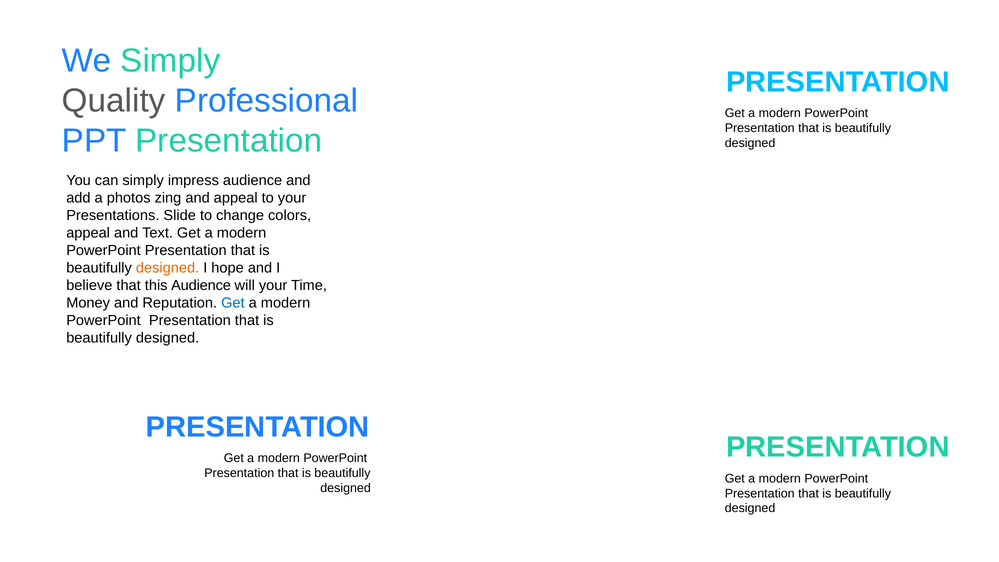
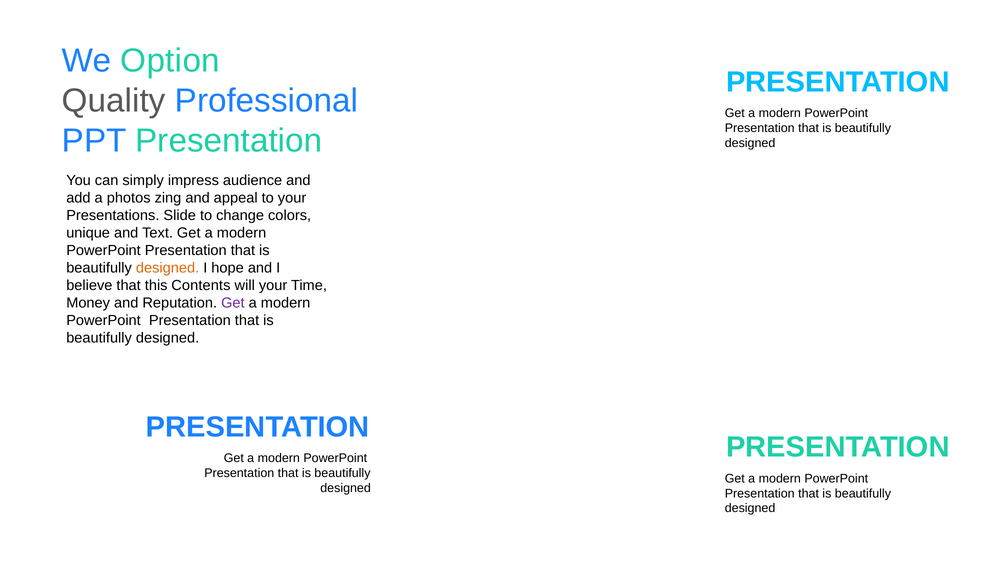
We Simply: Simply -> Option
appeal at (88, 233): appeal -> unique
this Audience: Audience -> Contents
Get at (233, 303) colour: blue -> purple
